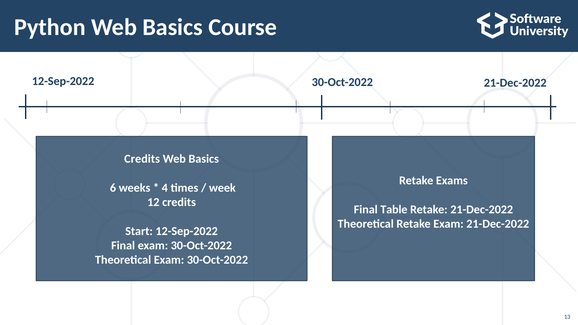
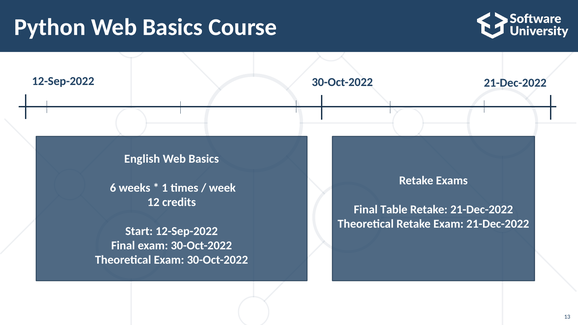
Credits at (142, 159): Credits -> English
4: 4 -> 1
